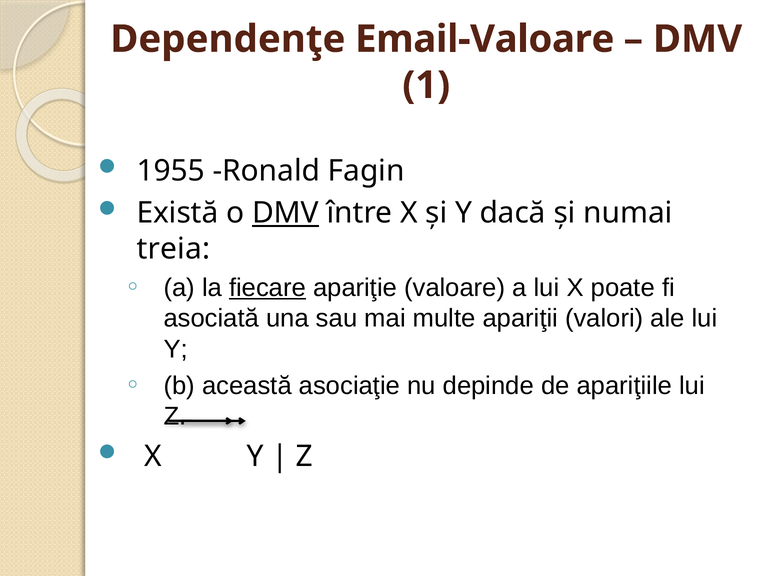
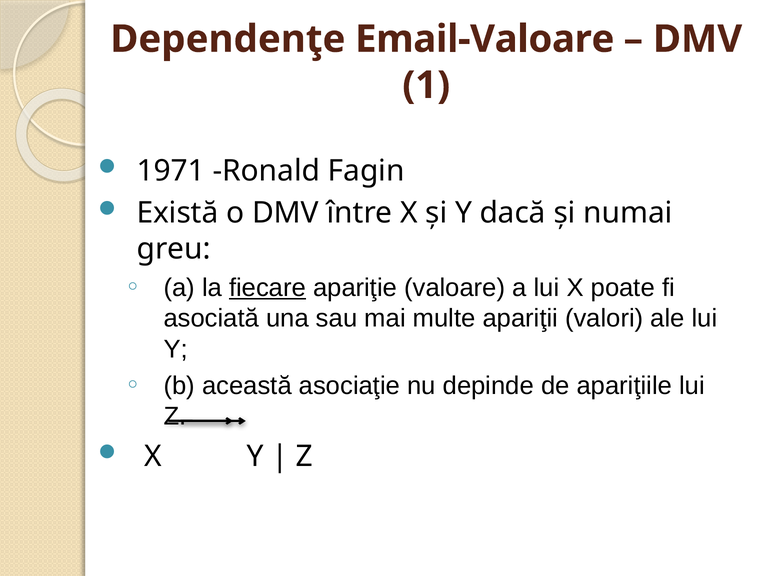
1955: 1955 -> 1971
DMV at (285, 213) underline: present -> none
treia: treia -> greu
